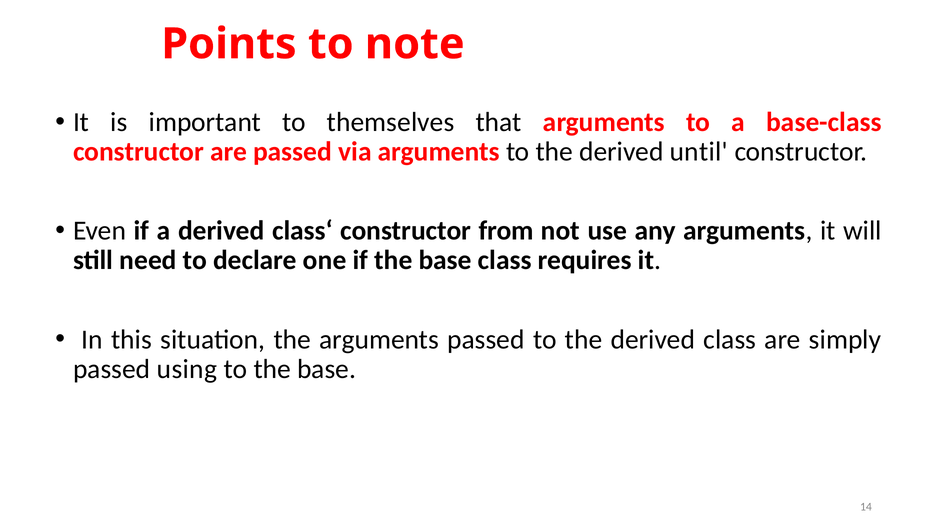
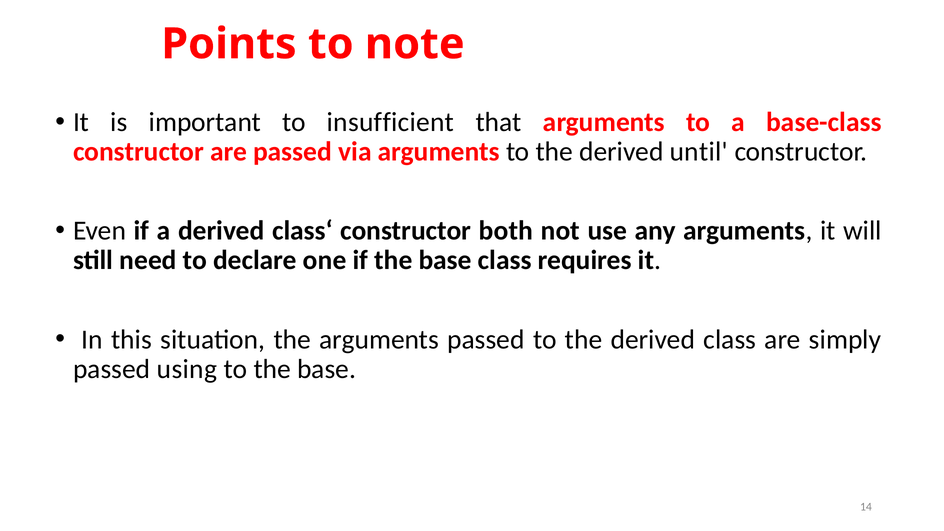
themselves: themselves -> insufficient
from: from -> both
